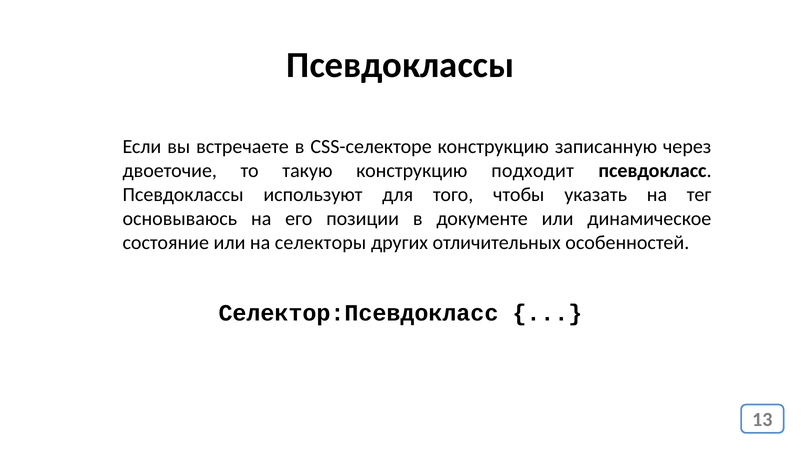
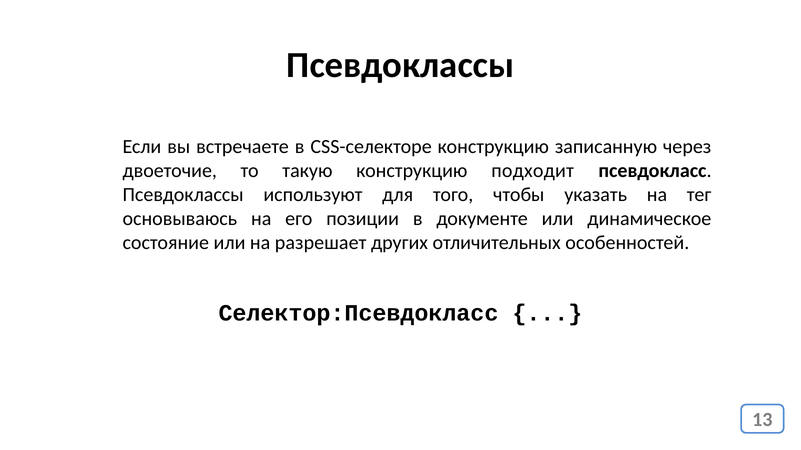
селекторы: селекторы -> разрешает
